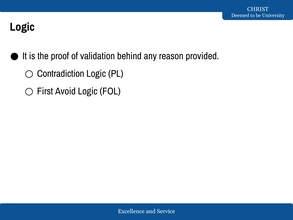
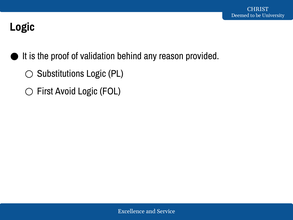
Contradiction: Contradiction -> Substitutions
